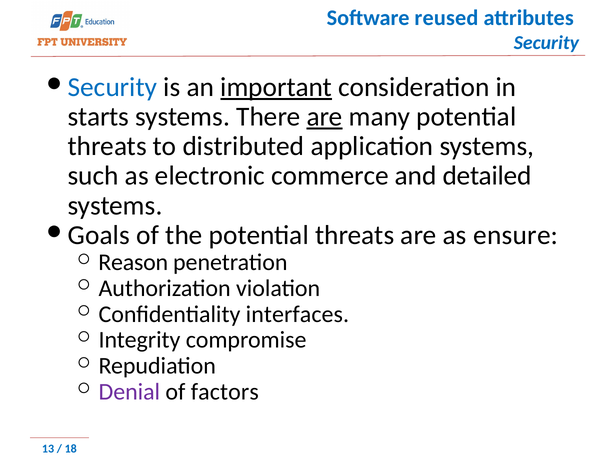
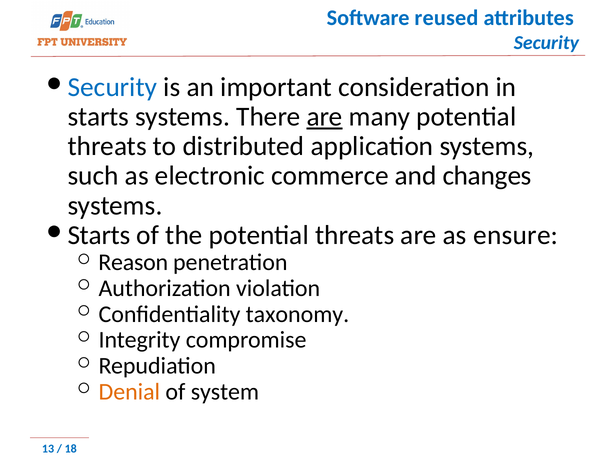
important underline: present -> none
detailed: detailed -> changes
Goals at (99, 235): Goals -> Starts
interfaces: interfaces -> taxonomy
Denial colour: purple -> orange
factors: factors -> system
